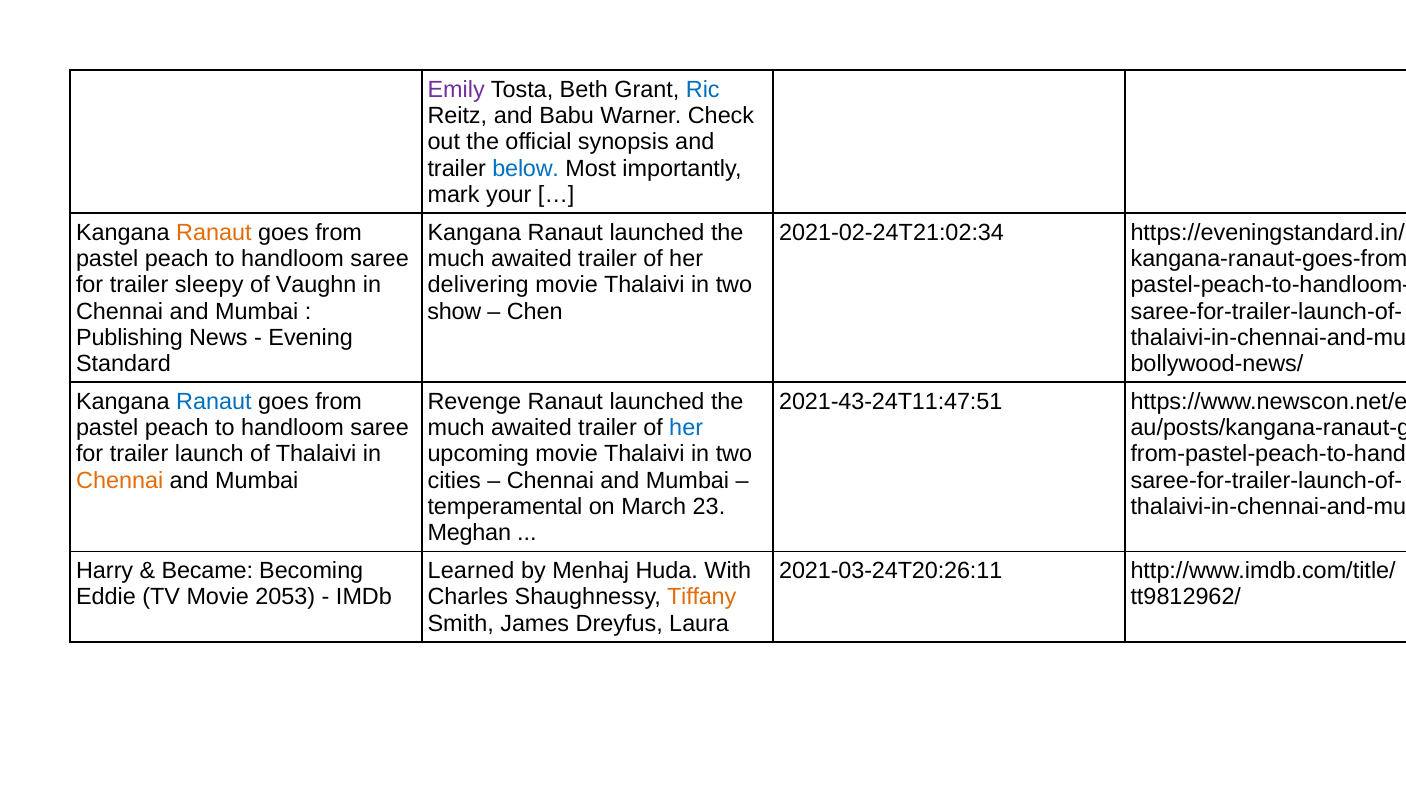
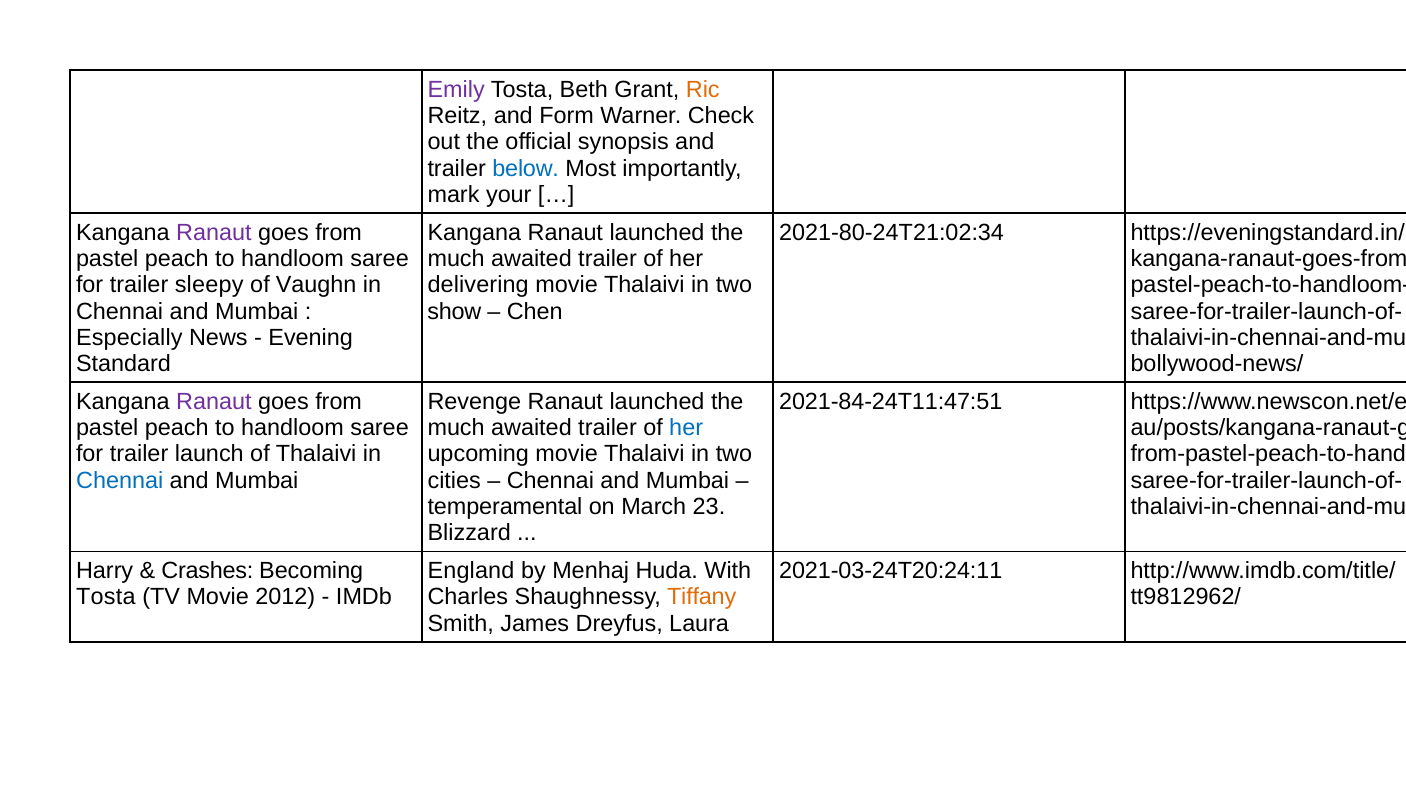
Ric colour: blue -> orange
Babu: Babu -> Form
Ranaut at (214, 233) colour: orange -> purple
2021-02-24T21:02:34: 2021-02-24T21:02:34 -> 2021-80-24T21:02:34
Publishing: Publishing -> Especially
Ranaut at (214, 402) colour: blue -> purple
2021-43-24T11:47:51: 2021-43-24T11:47:51 -> 2021-84-24T11:47:51
Chennai at (120, 480) colour: orange -> blue
Meghan: Meghan -> Blizzard
Became: Became -> Crashes
Learned: Learned -> England
2021-03-24T20:26:11: 2021-03-24T20:26:11 -> 2021-03-24T20:24:11
Eddie at (106, 597): Eddie -> Tosta
2053: 2053 -> 2012
